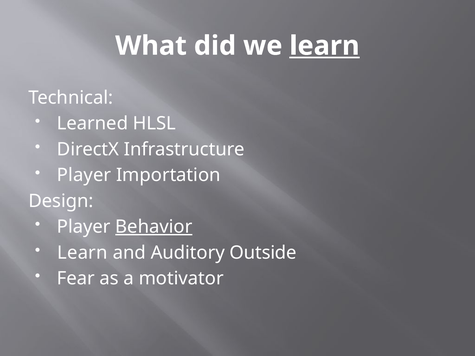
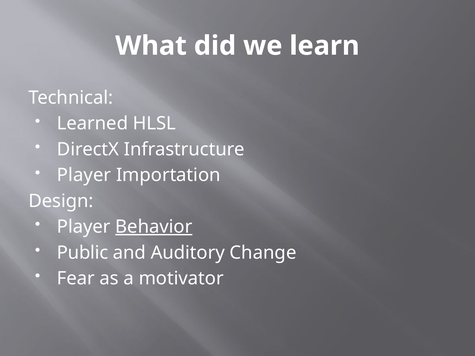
learn at (324, 46) underline: present -> none
Learn at (82, 253): Learn -> Public
Outside: Outside -> Change
